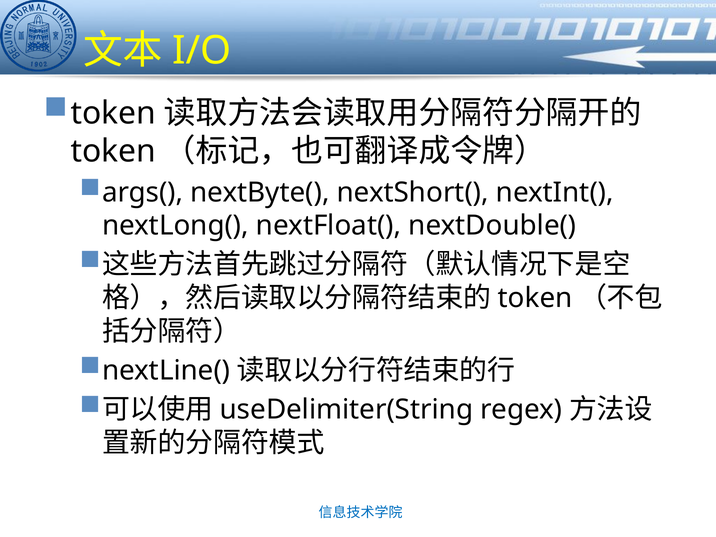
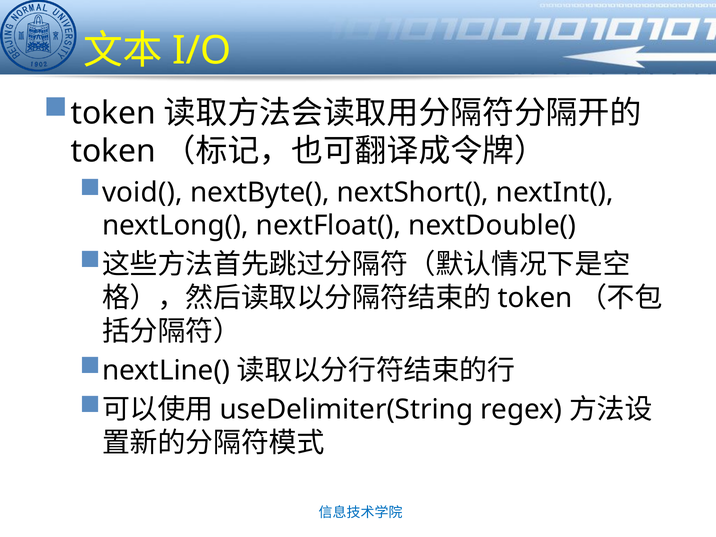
args(: args( -> void(
